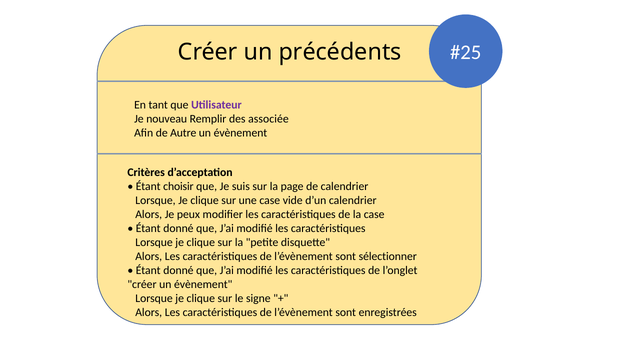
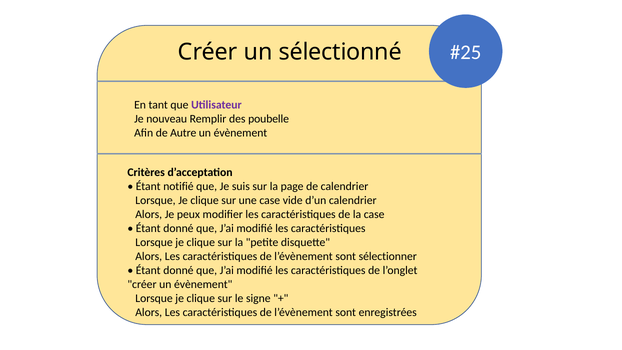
précédents: précédents -> sélectionné
associée: associée -> poubelle
choisir: choisir -> notifié
